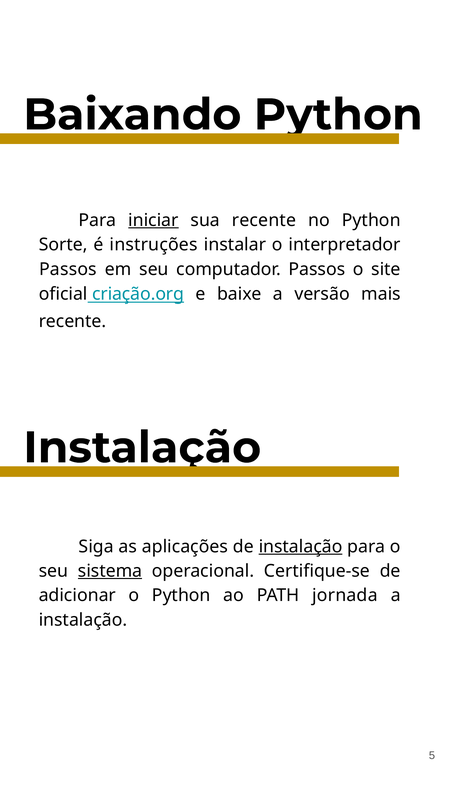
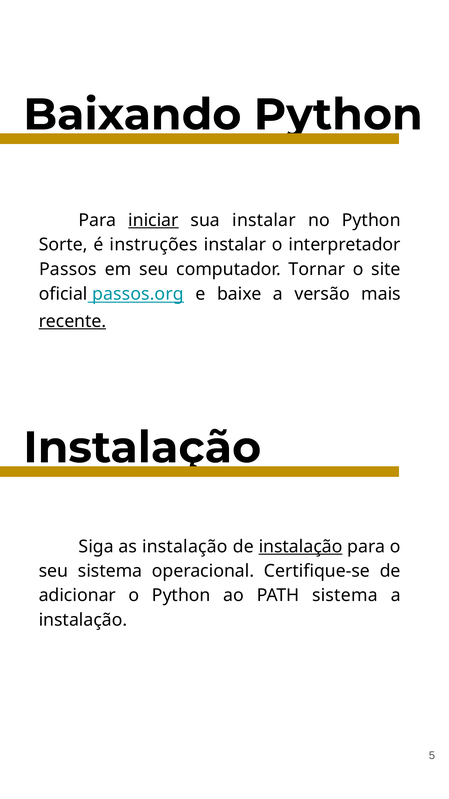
sua recente: recente -> instalar
computador Passos: Passos -> Tornar
criação.org: criação.org -> passos.org
recente at (72, 321) underline: none -> present
as aplicações: aplicações -> instalação
sistema at (110, 570) underline: present -> none
PATH jornada: jornada -> sistema
